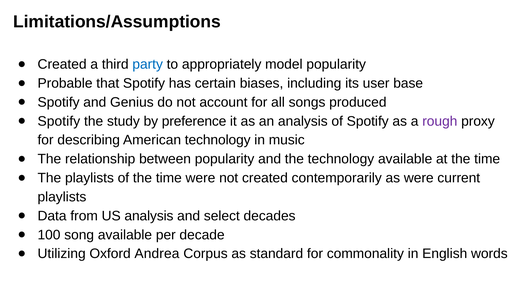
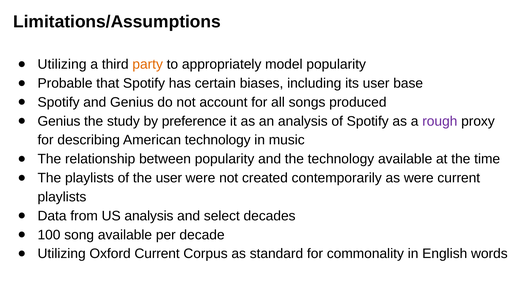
Created at (62, 64): Created -> Utilizing
party colour: blue -> orange
Spotify at (59, 121): Spotify -> Genius
of the time: time -> user
Oxford Andrea: Andrea -> Current
